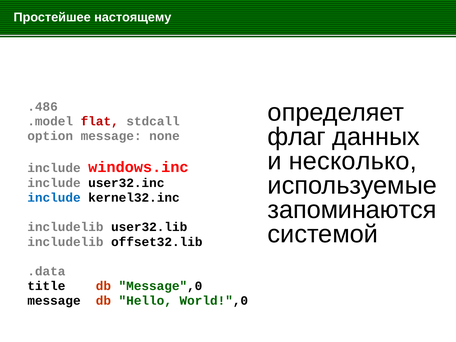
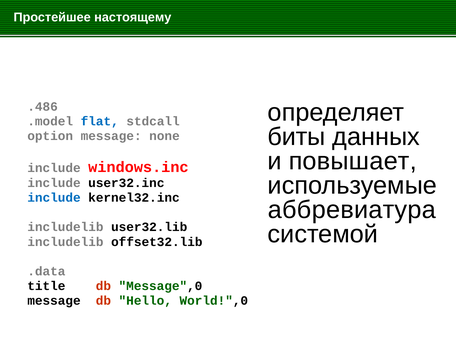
flat colour: red -> blue
флаг: флаг -> биты
несколько: несколько -> повышает
запоминаются: запоминаются -> аббревиатура
